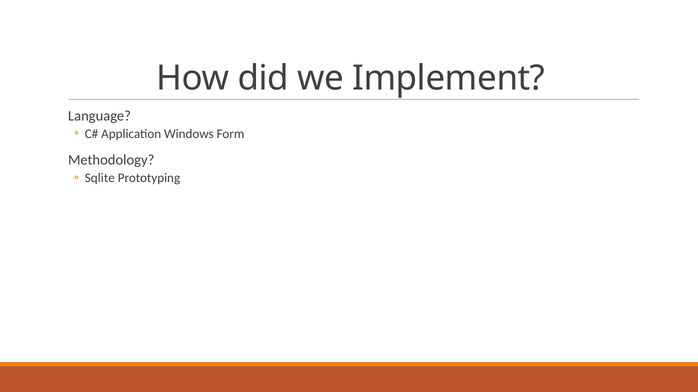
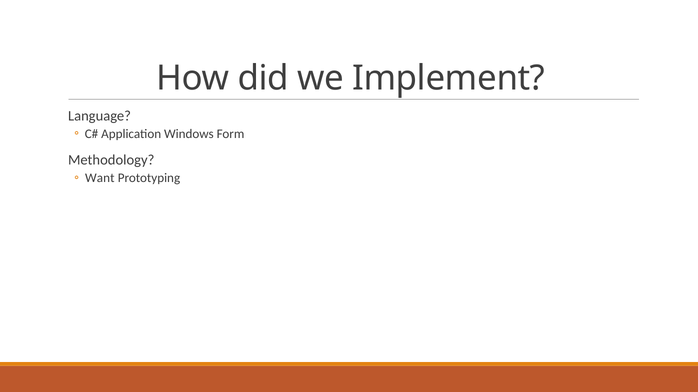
Sqlite: Sqlite -> Want
